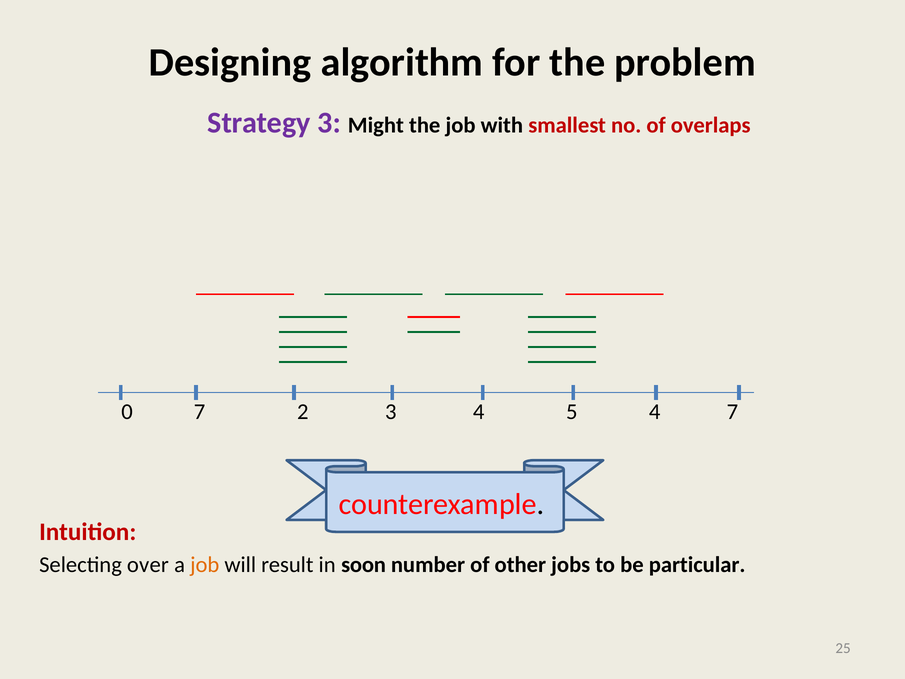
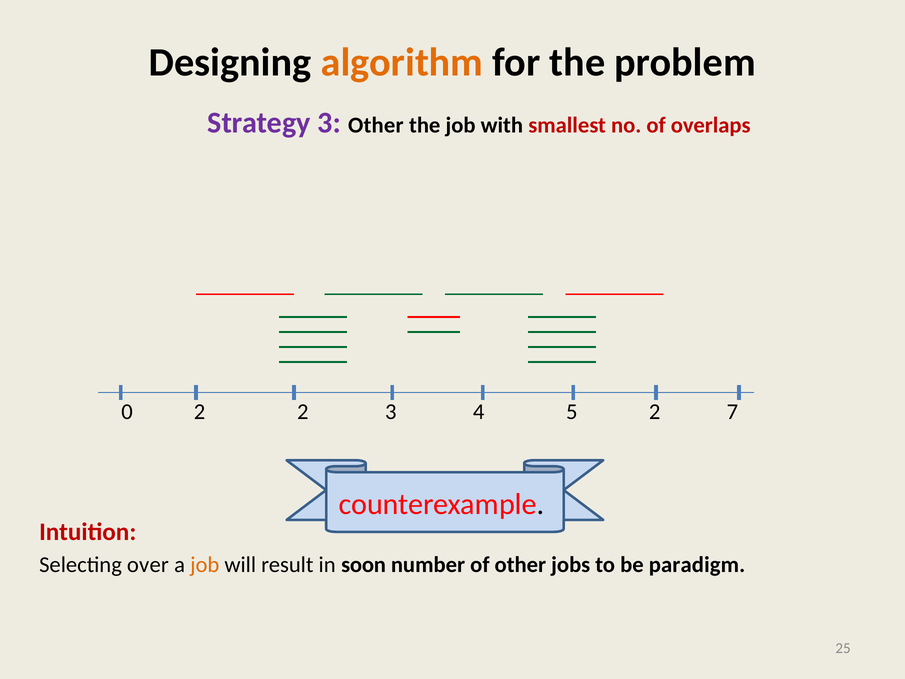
algorithm colour: black -> orange
3 Might: Might -> Other
0 7: 7 -> 2
5 4: 4 -> 2
particular: particular -> paradigm
